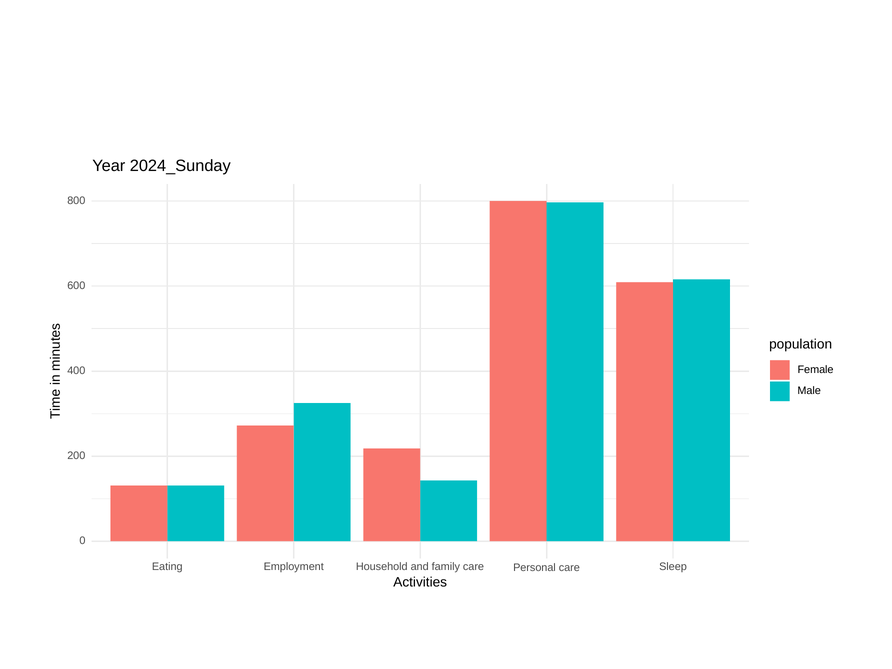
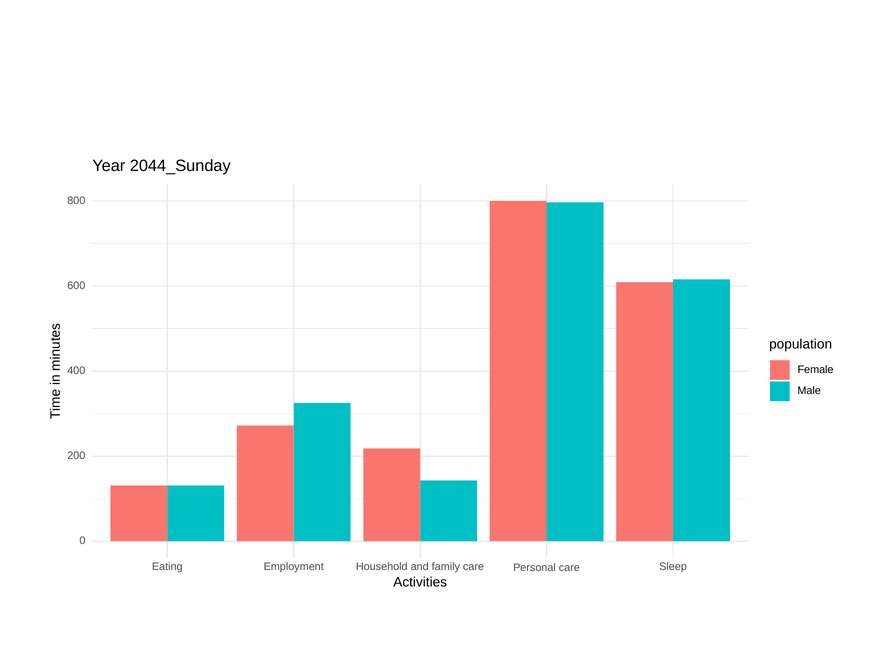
2024_Sunday: 2024_Sunday -> 2044_Sunday
